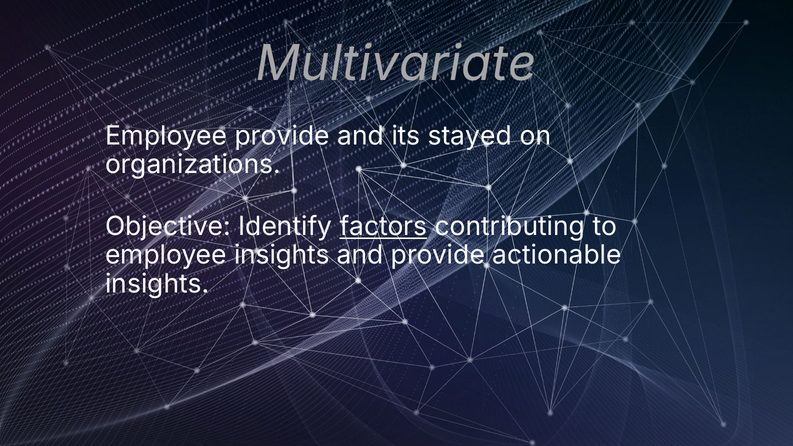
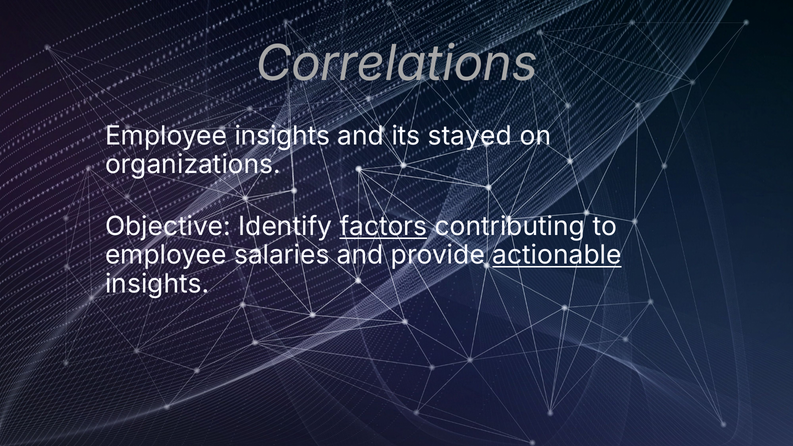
Multivariate: Multivariate -> Correlations
Employee provide: provide -> insights
employee insights: insights -> salaries
actionable underline: none -> present
